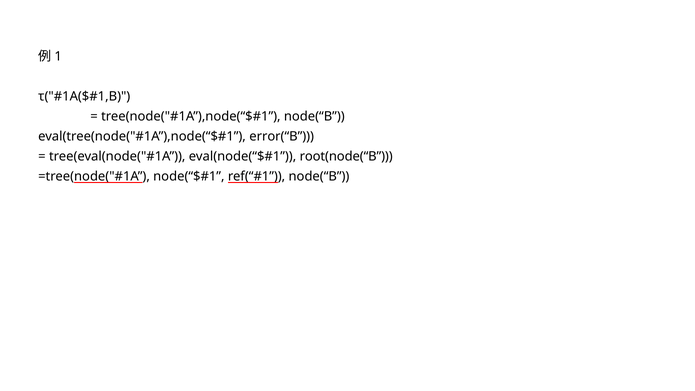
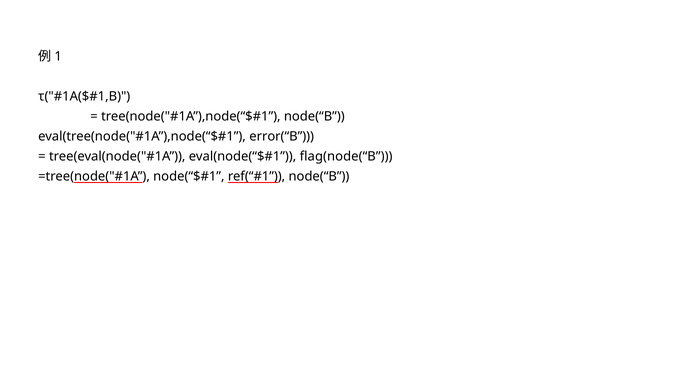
root(node(“B: root(node(“B -> flag(node(“B
